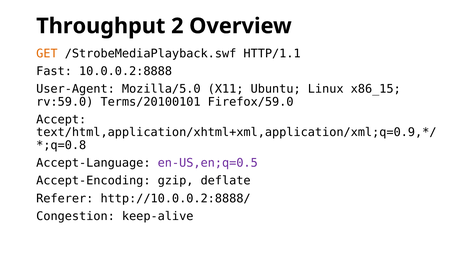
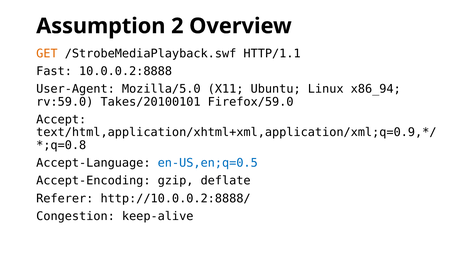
Throughput: Throughput -> Assumption
x86_15: x86_15 -> x86_94
Terms/20100101: Terms/20100101 -> Takes/20100101
en-US,en;q=0.5 colour: purple -> blue
